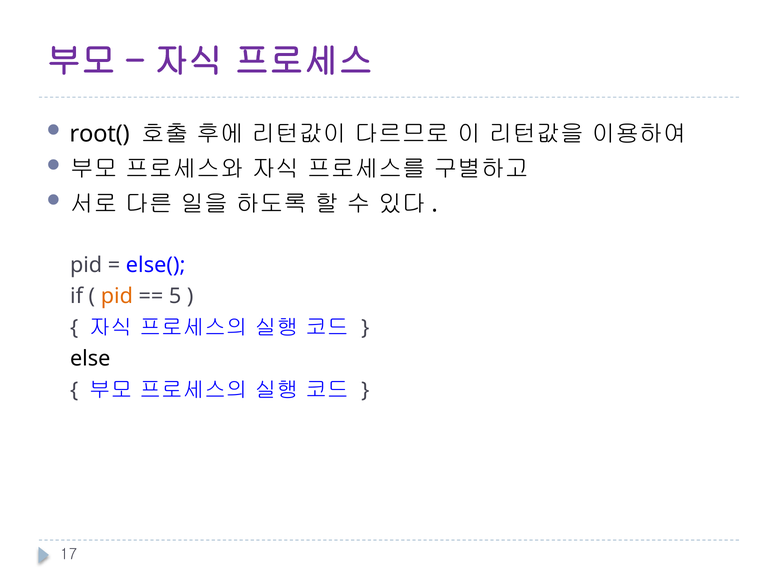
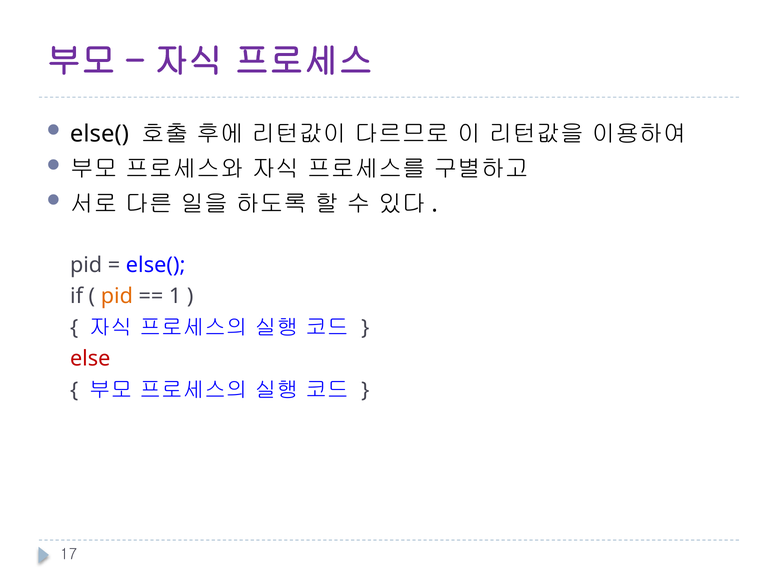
root( at (100, 134): root( -> else(
5: 5 -> 1
else colour: black -> red
